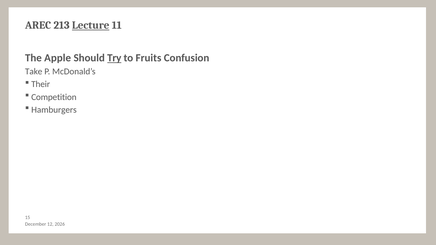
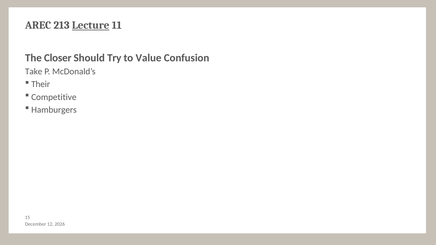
Apple: Apple -> Closer
Try underline: present -> none
Fruits: Fruits -> Value
Competition: Competition -> Competitive
